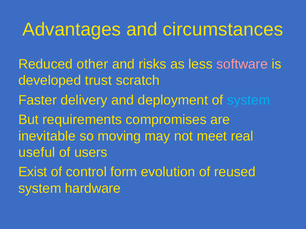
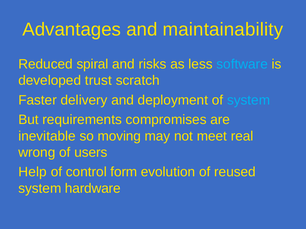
circumstances: circumstances -> maintainability
other: other -> spiral
software colour: pink -> light blue
useful: useful -> wrong
Exist: Exist -> Help
